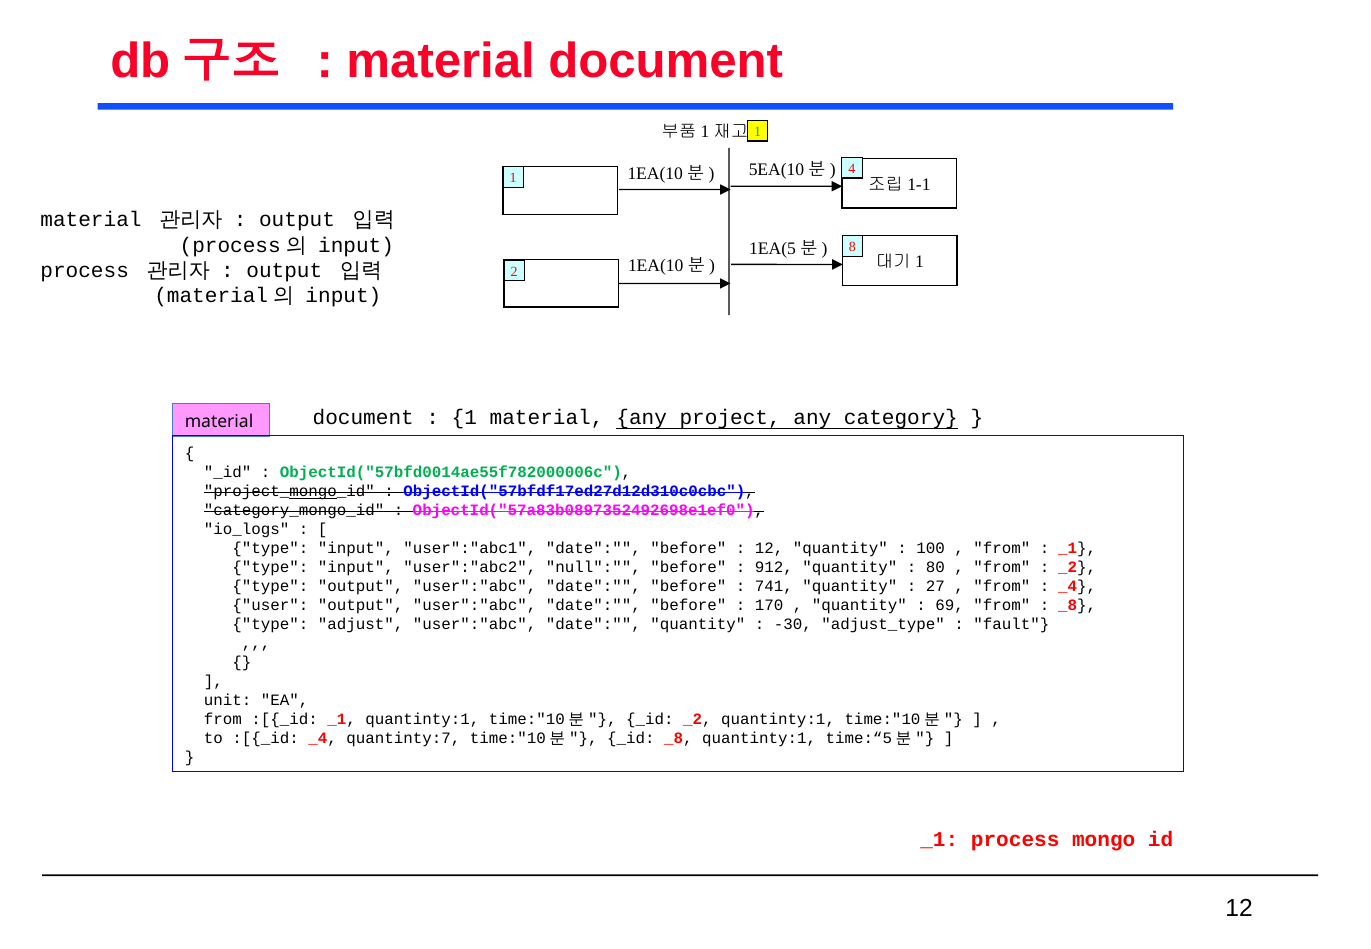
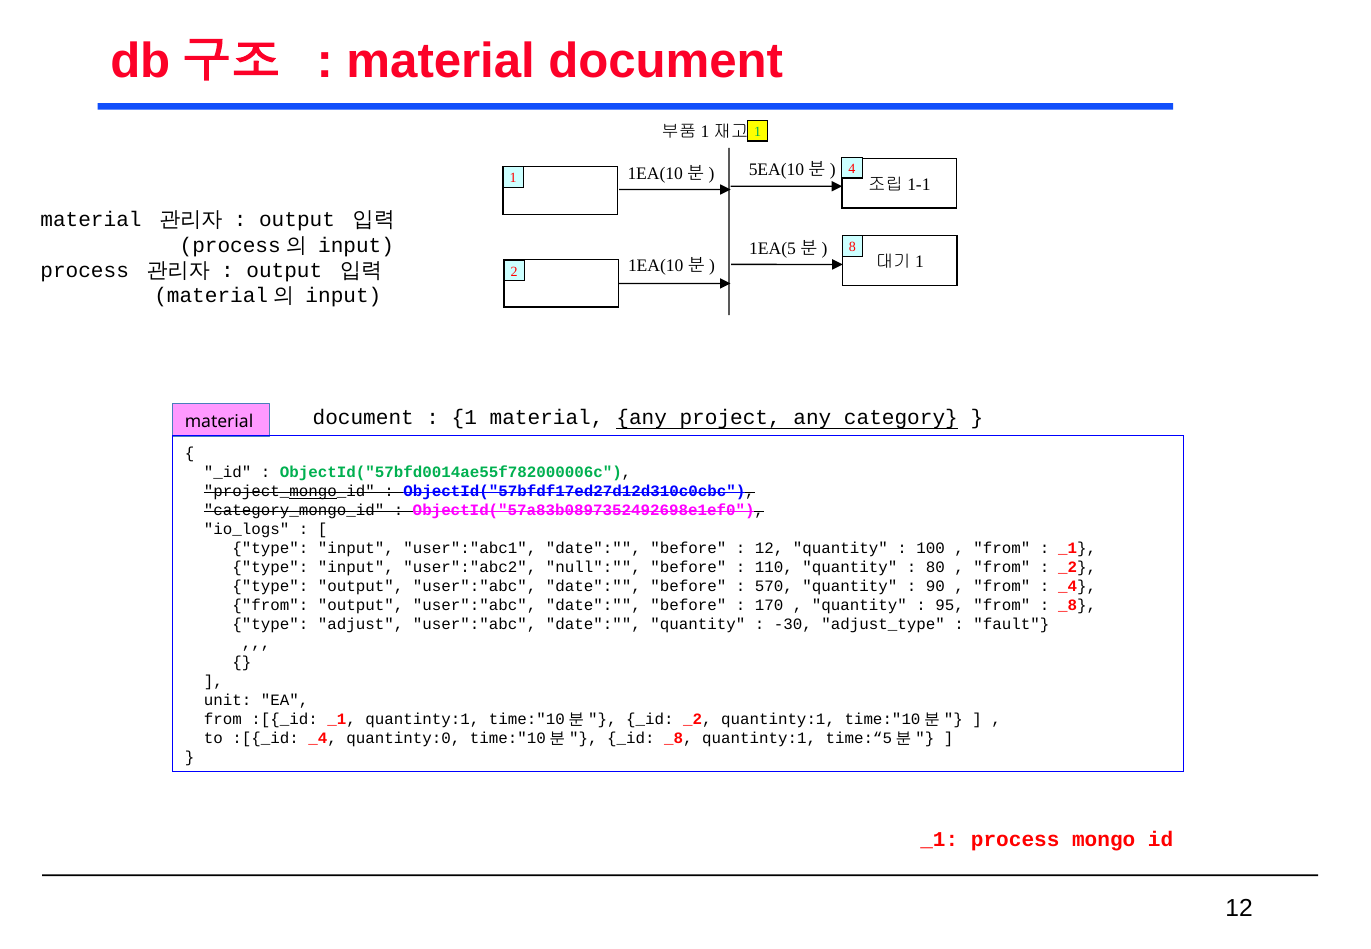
912: 912 -> 110
741: 741 -> 570
27: 27 -> 90
user at (270, 605): user -> from
69: 69 -> 95
quantinty:7: quantinty:7 -> quantinty:0
